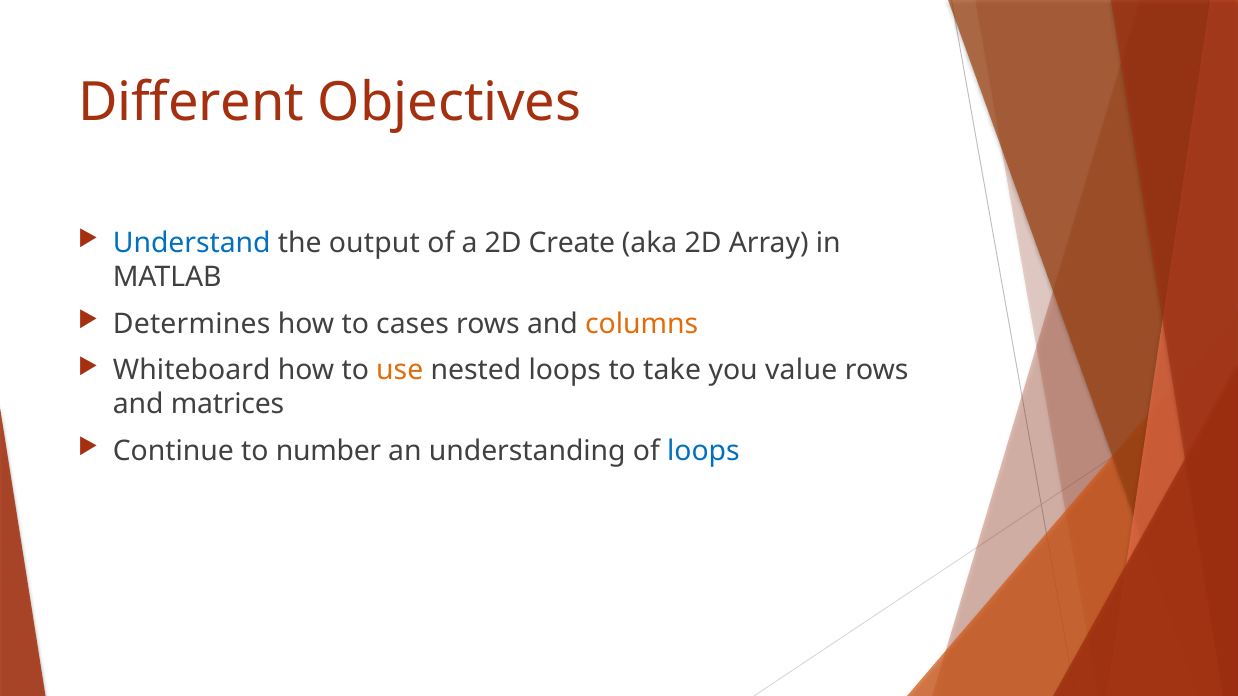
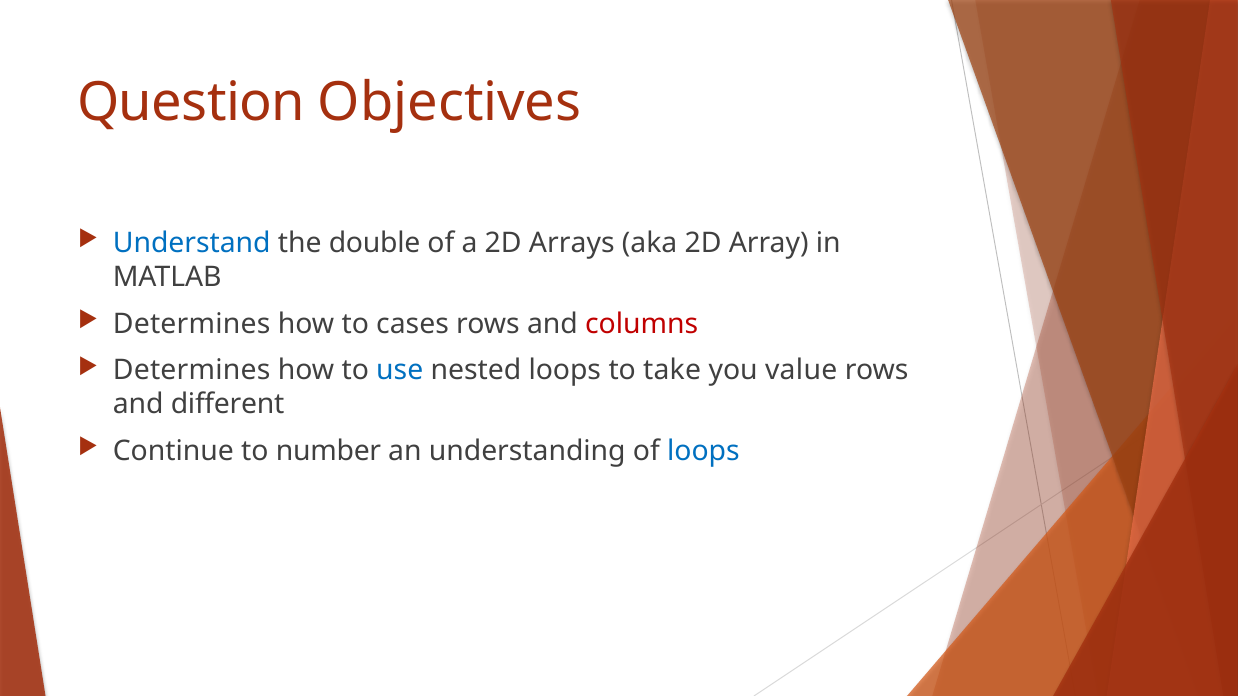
Different: Different -> Question
output: output -> double
Create: Create -> Arrays
columns colour: orange -> red
Whiteboard at (192, 371): Whiteboard -> Determines
use colour: orange -> blue
matrices: matrices -> different
